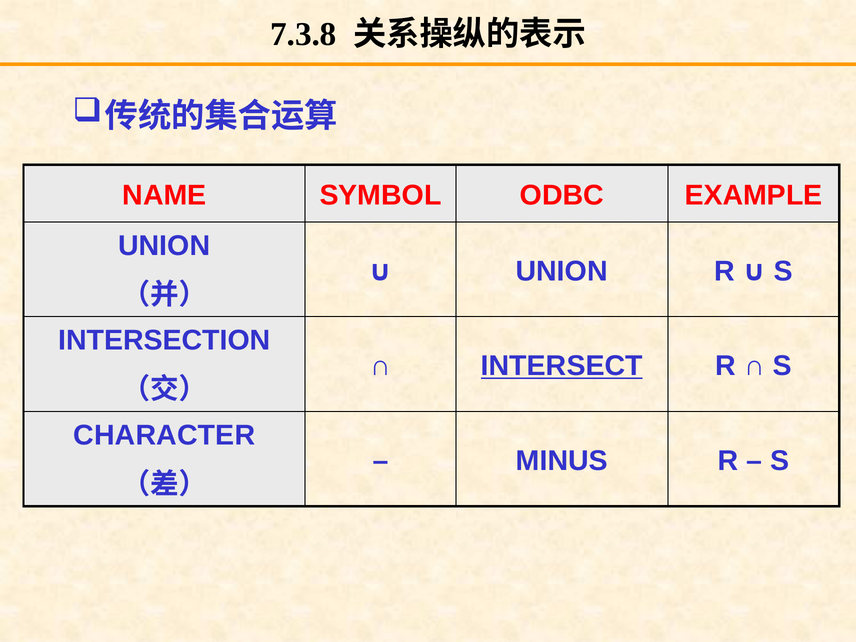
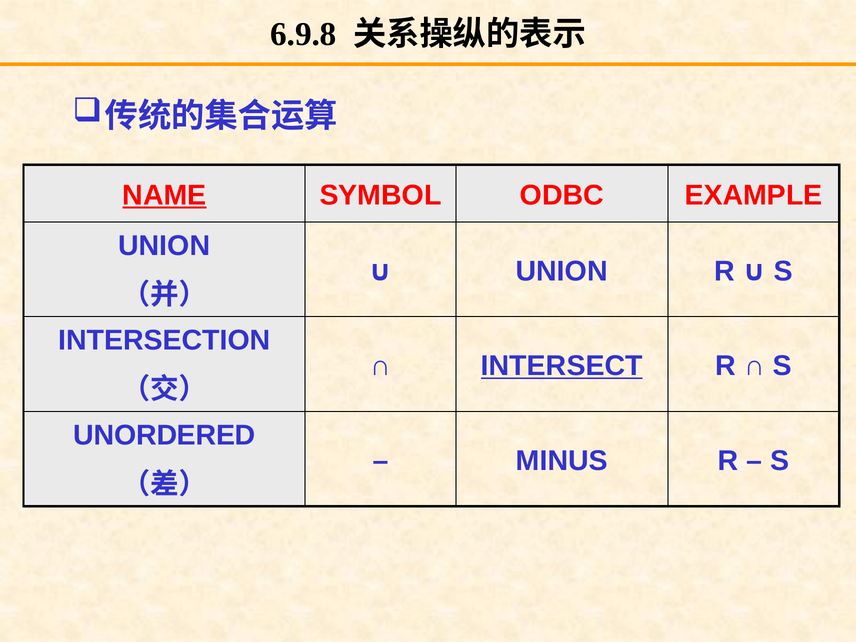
7.3.8: 7.3.8 -> 6.9.8
NAME underline: none -> present
CHARACTER: CHARACTER -> UNORDERED
